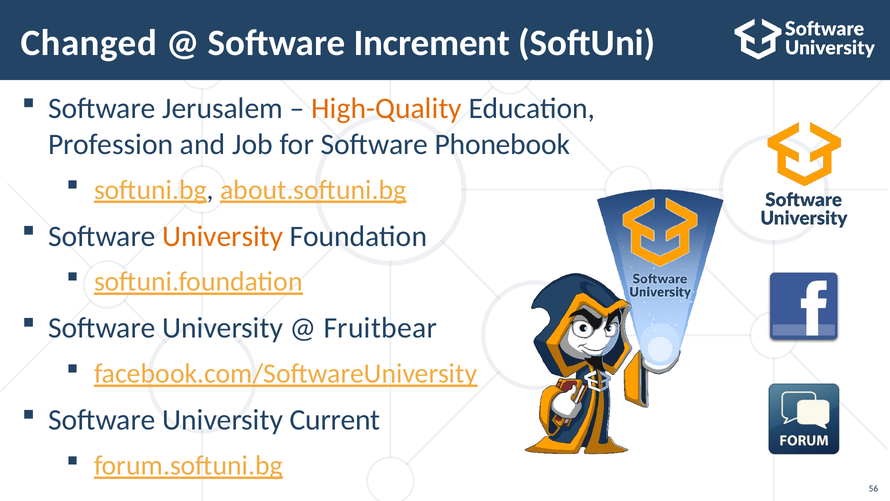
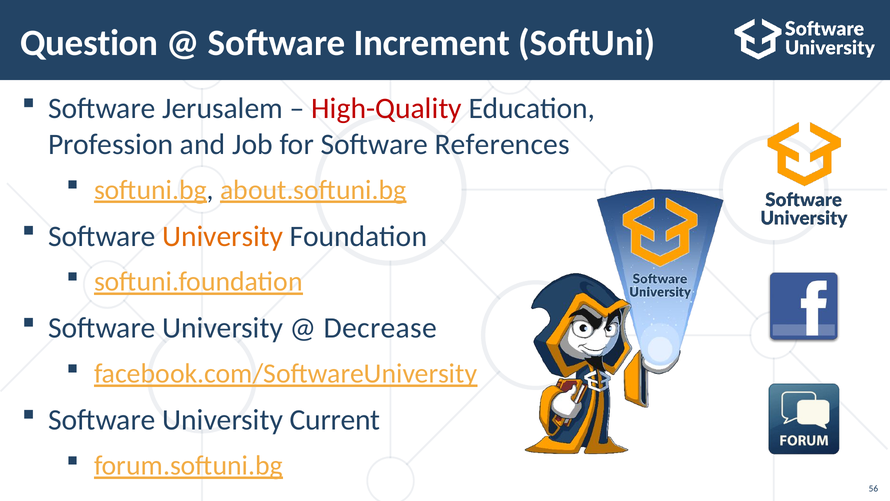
Changed: Changed -> Question
High-Quality colour: orange -> red
Phonebook: Phonebook -> References
Fruitbear: Fruitbear -> Decrease
